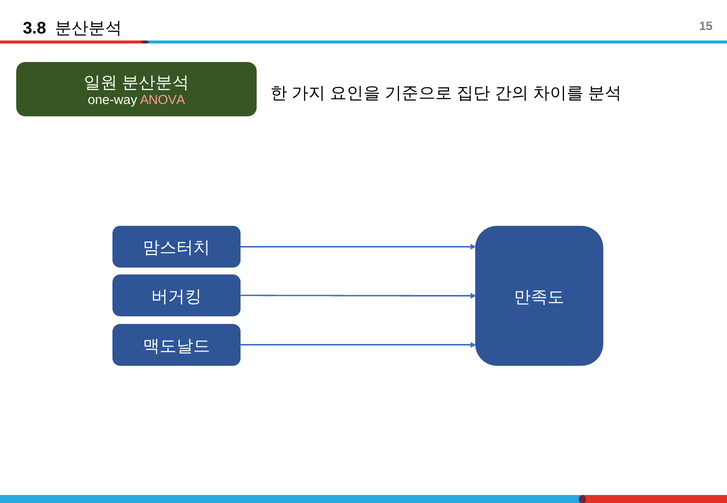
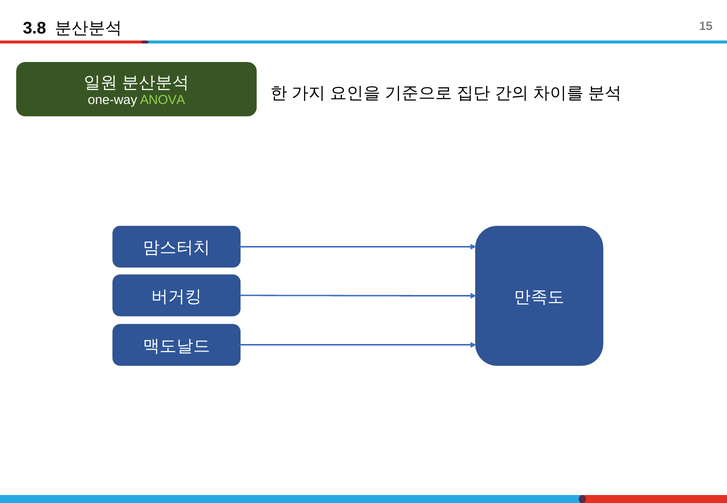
ANOVA colour: pink -> light green
